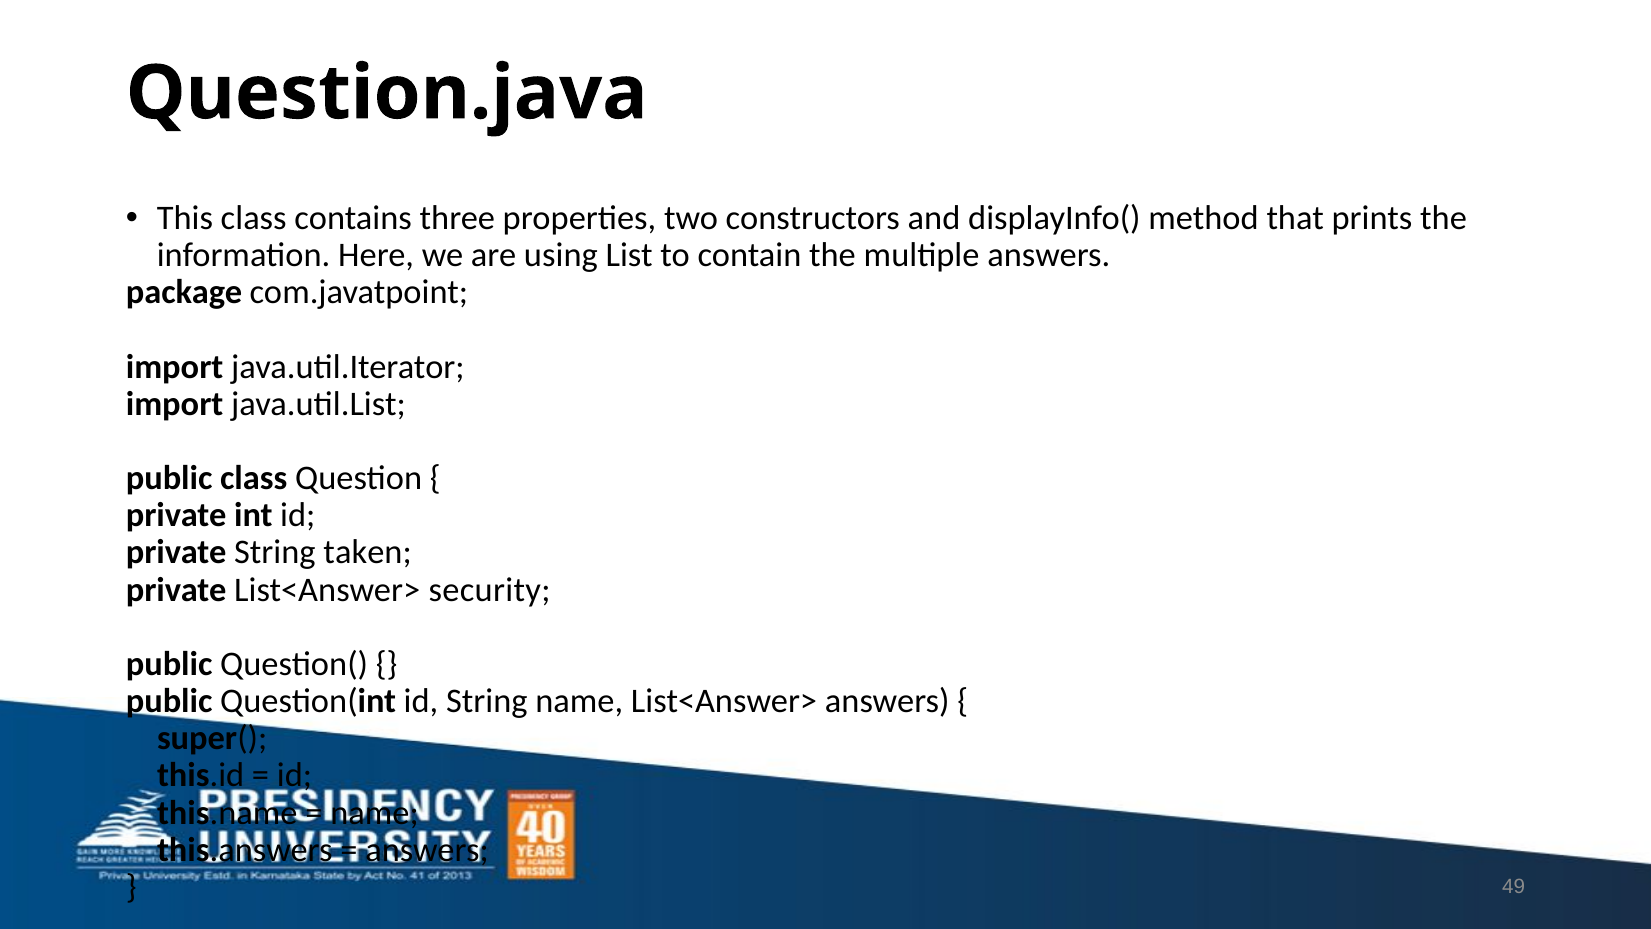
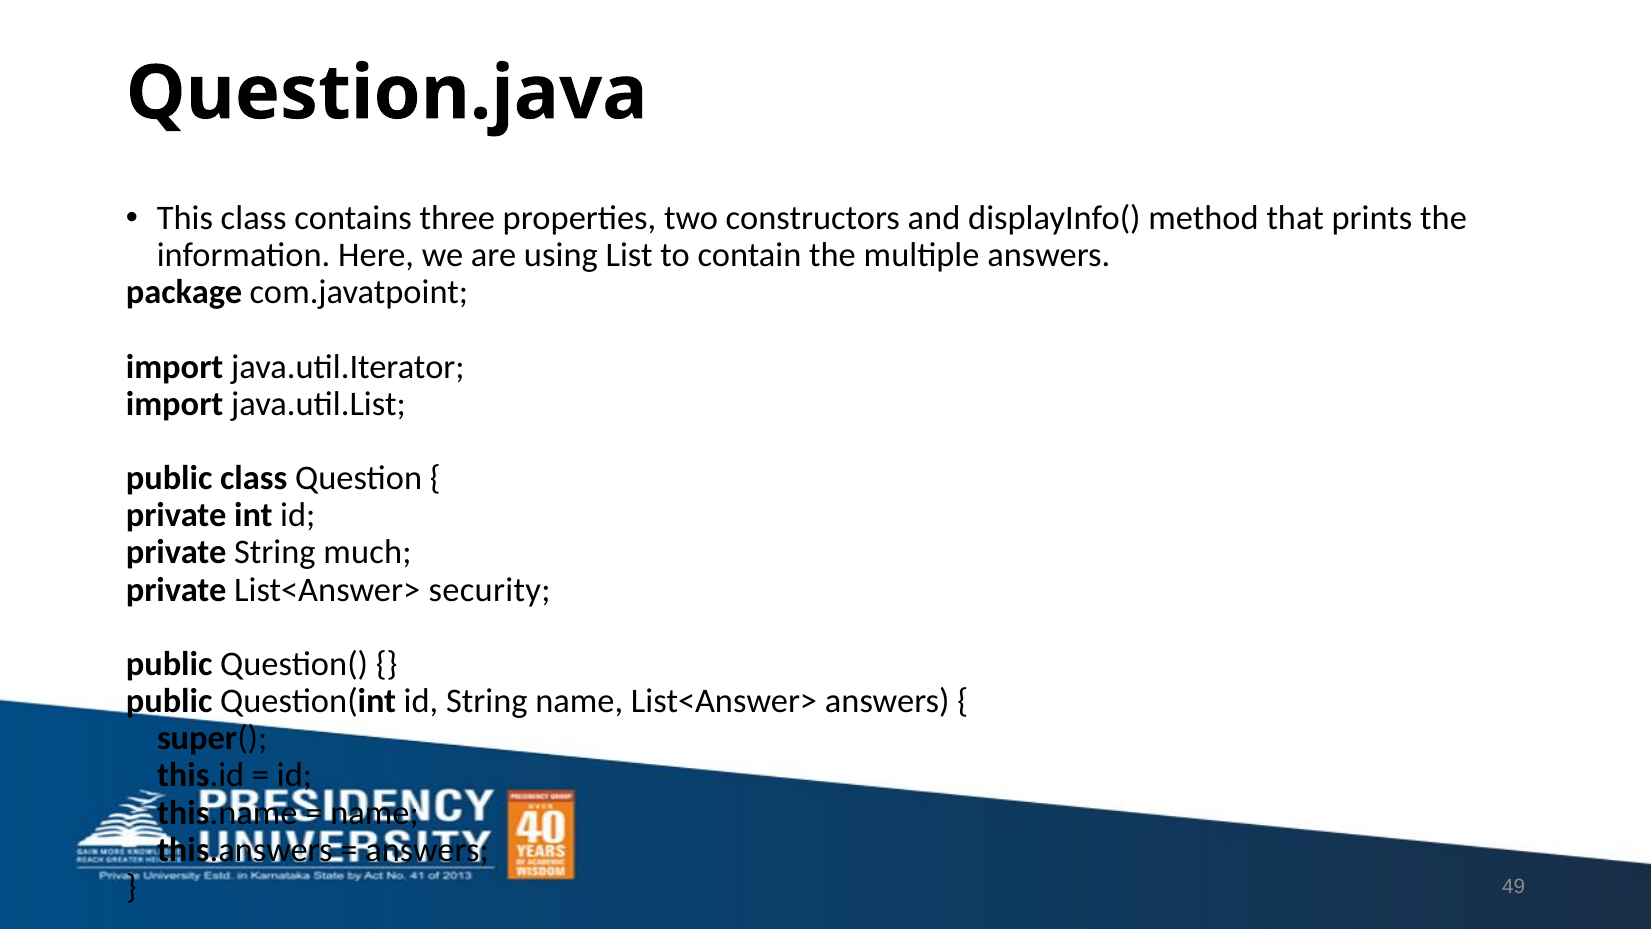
taken: taken -> much
